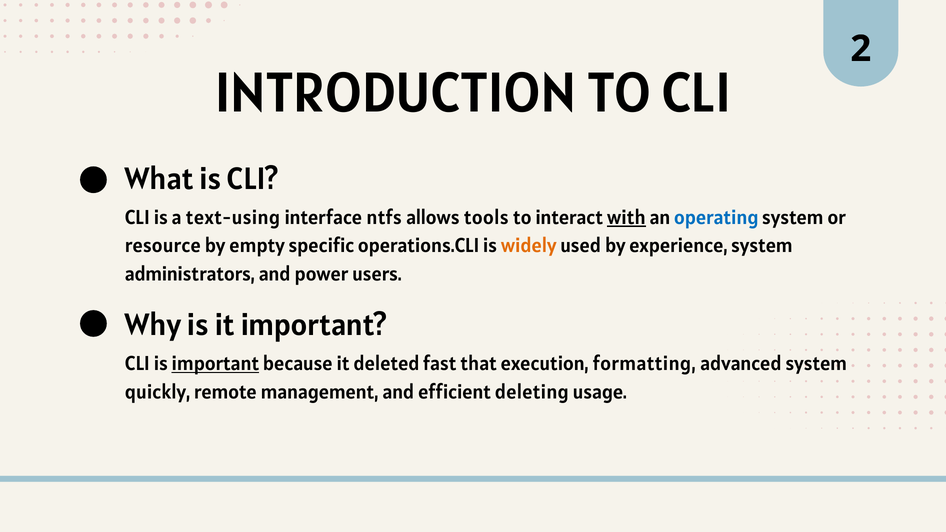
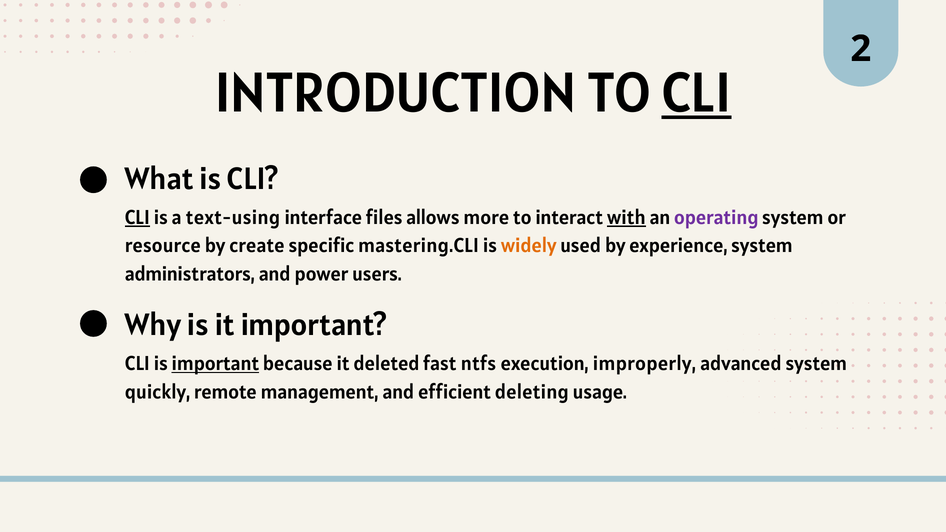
CLI at (696, 93) underline: none -> present
CLI at (137, 218) underline: none -> present
ntfs: ntfs -> files
tools: tools -> more
operating colour: blue -> purple
empty: empty -> create
operations.CLI: operations.CLI -> mastering.CLI
that: that -> ntfs
formatting: formatting -> improperly
